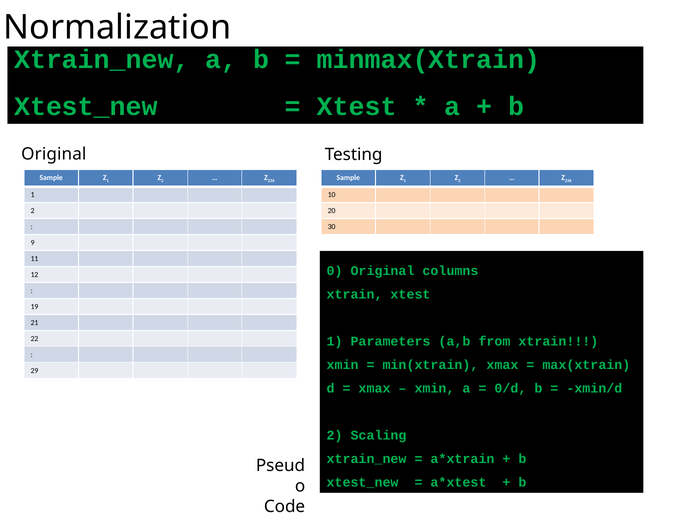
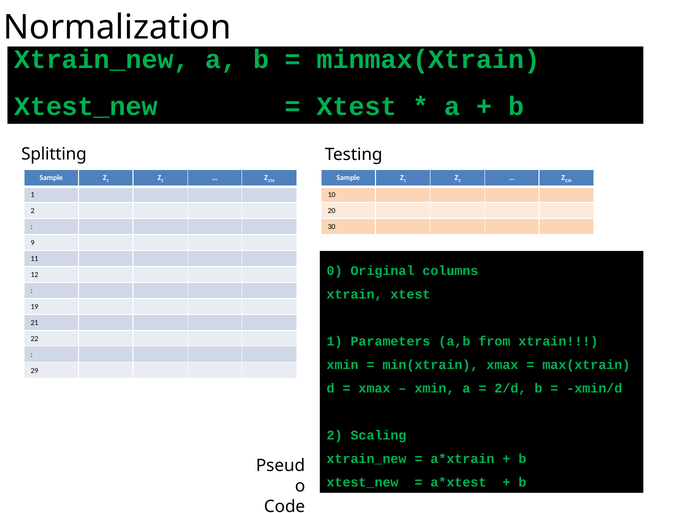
Original at (54, 154): Original -> Splitting
0/d: 0/d -> 2/d
